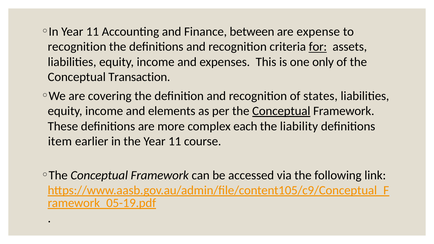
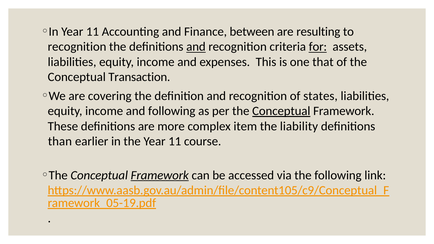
expense: expense -> resulting
and at (196, 47) underline: none -> present
only: only -> that
and elements: elements -> following
each: each -> item
item: item -> than
Framework at (160, 175) underline: none -> present
